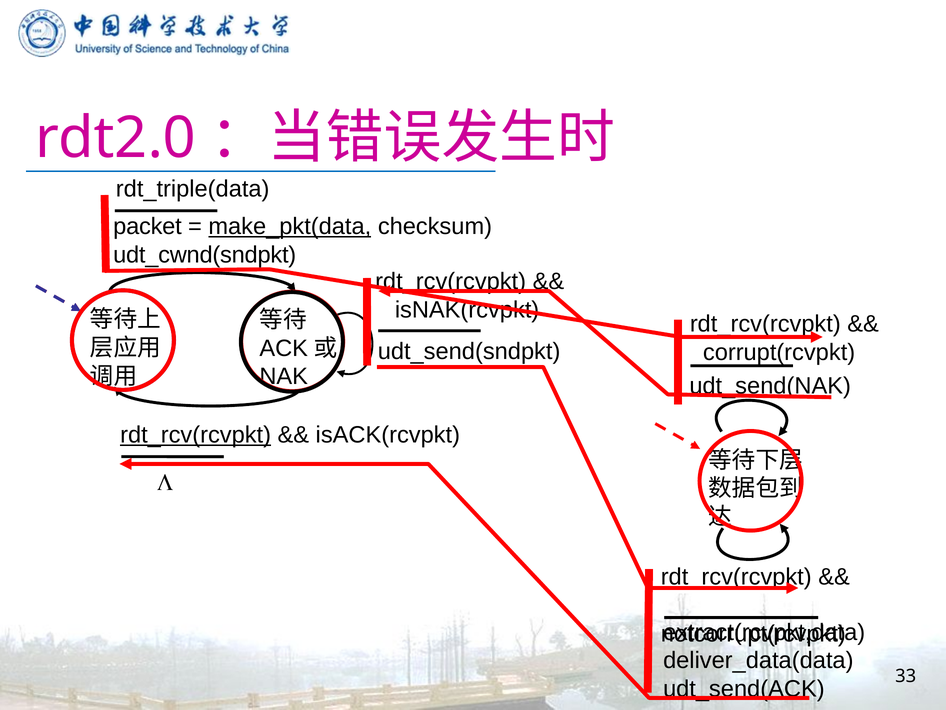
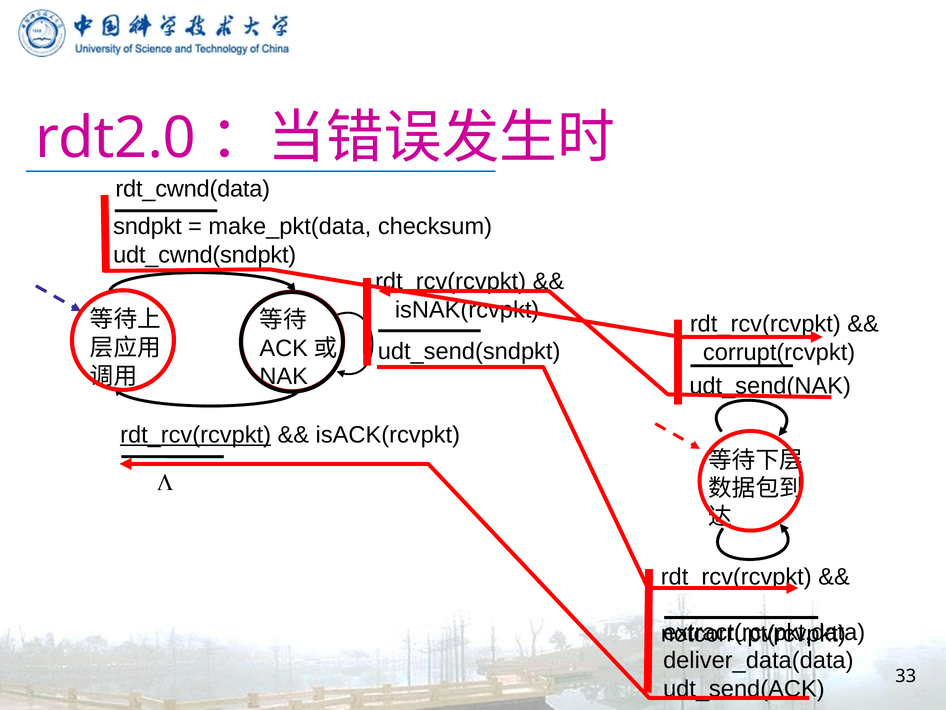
rdt_triple(data: rdt_triple(data -> rdt_cwnd(data
packet: packet -> sndpkt
make_pkt(data underline: present -> none
